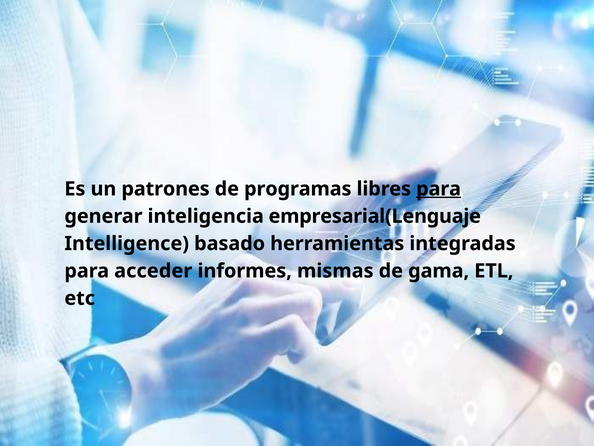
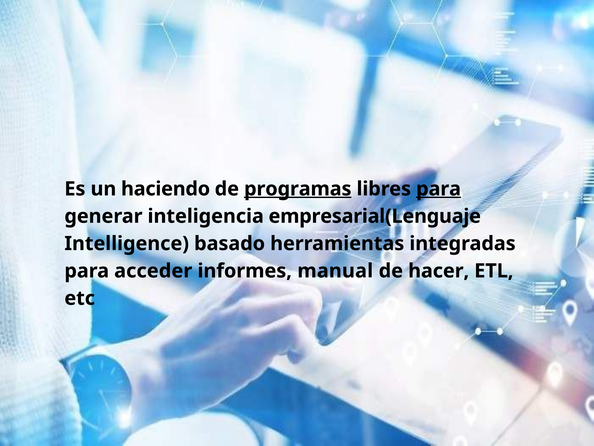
patrones: patrones -> haciendo
programas underline: none -> present
mismas: mismas -> manual
gama: gama -> hacer
